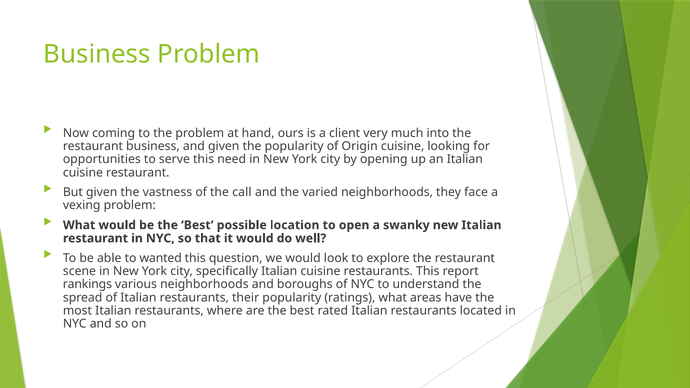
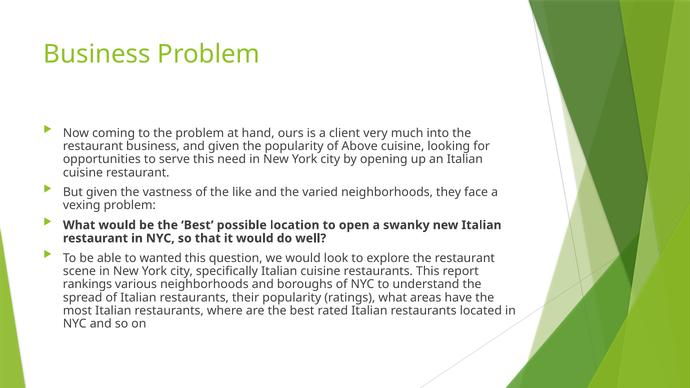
Origin: Origin -> Above
call: call -> like
